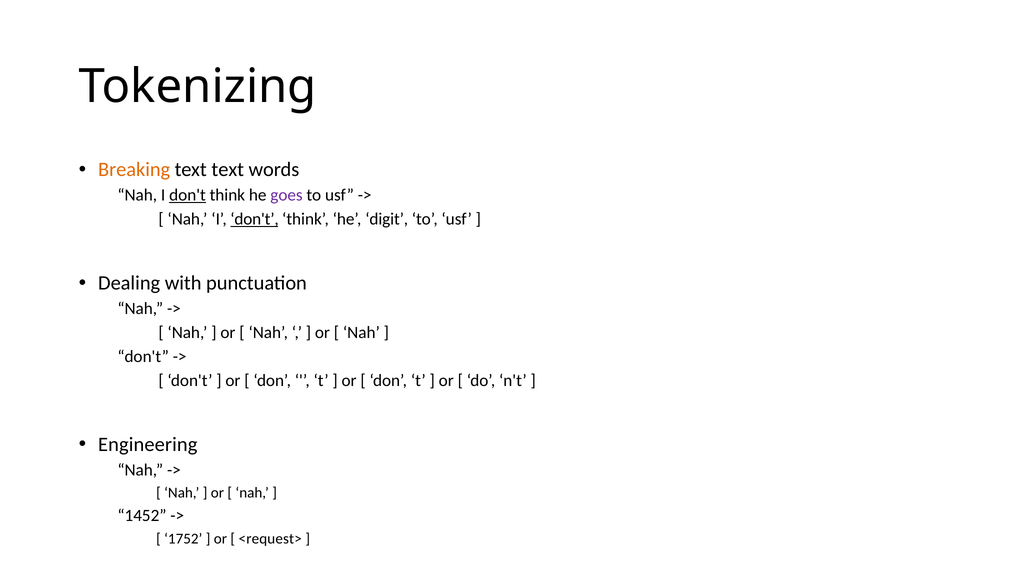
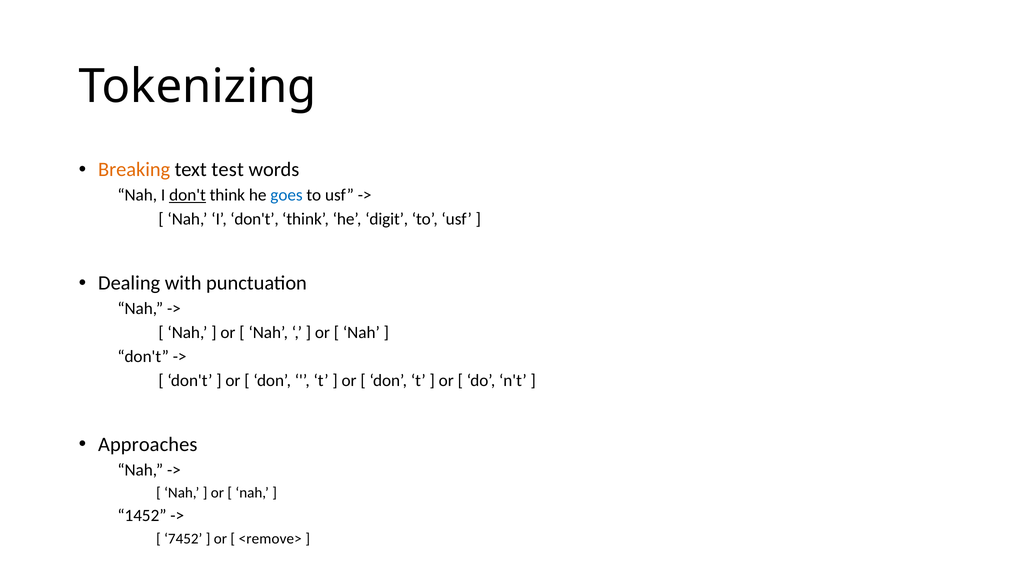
text text: text -> test
goes colour: purple -> blue
don't at (255, 219) underline: present -> none
Engineering: Engineering -> Approaches
1752: 1752 -> 7452
<request>: <request> -> <remove>
